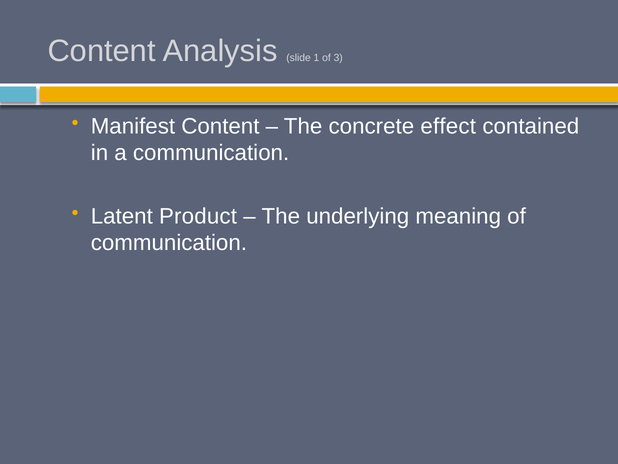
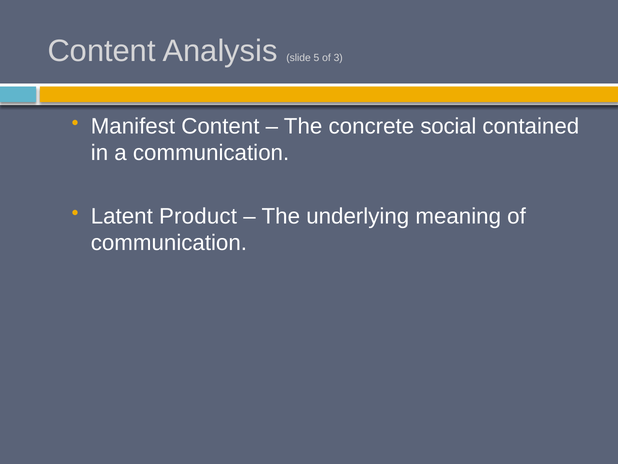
1: 1 -> 5
effect: effect -> social
